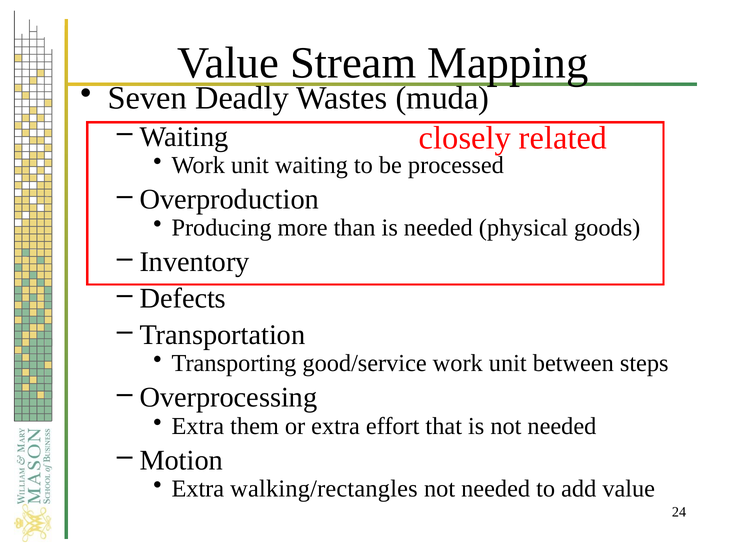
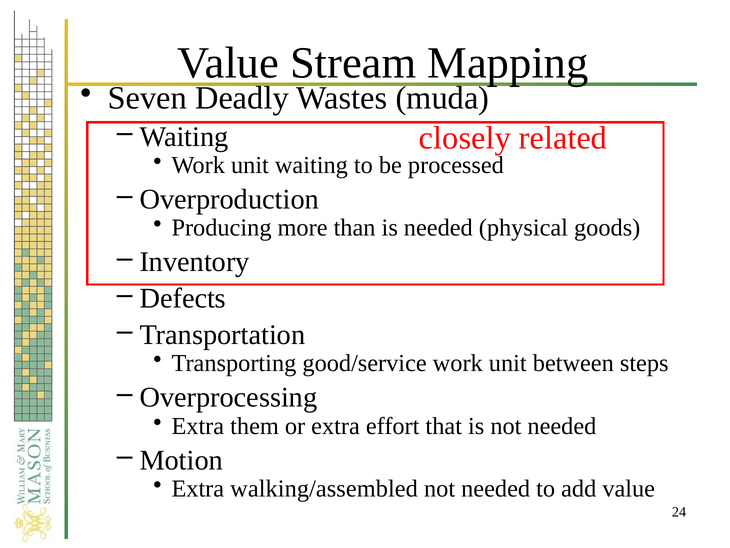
walking/rectangles: walking/rectangles -> walking/assembled
